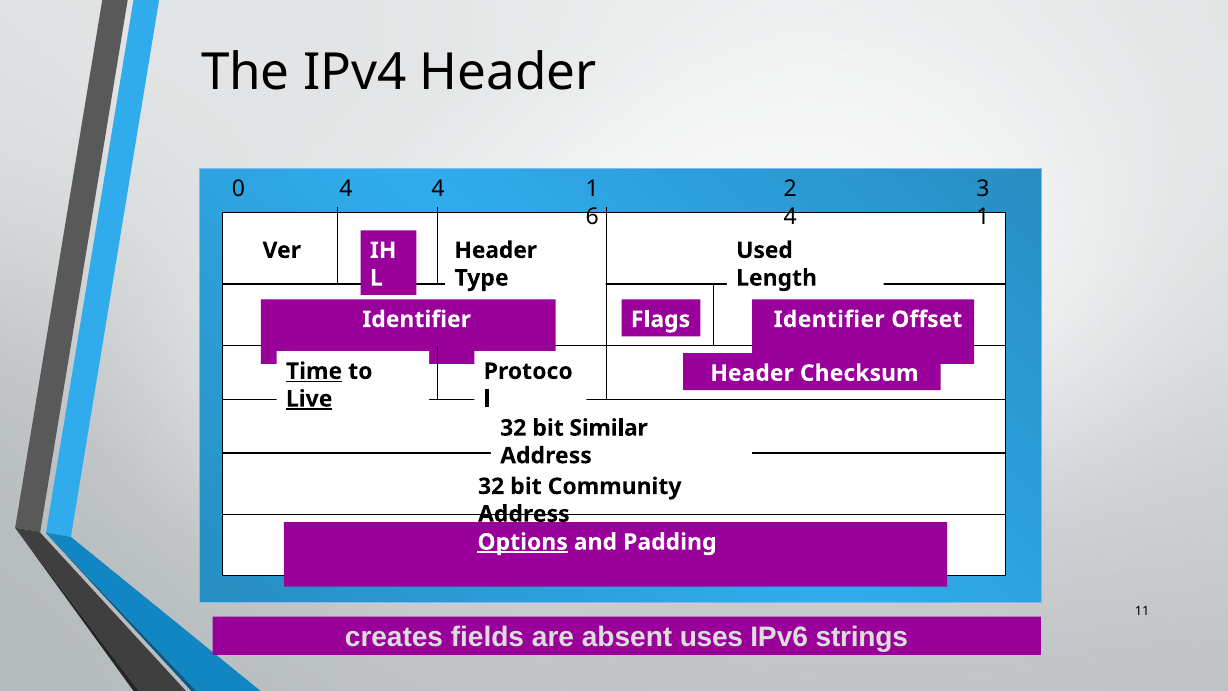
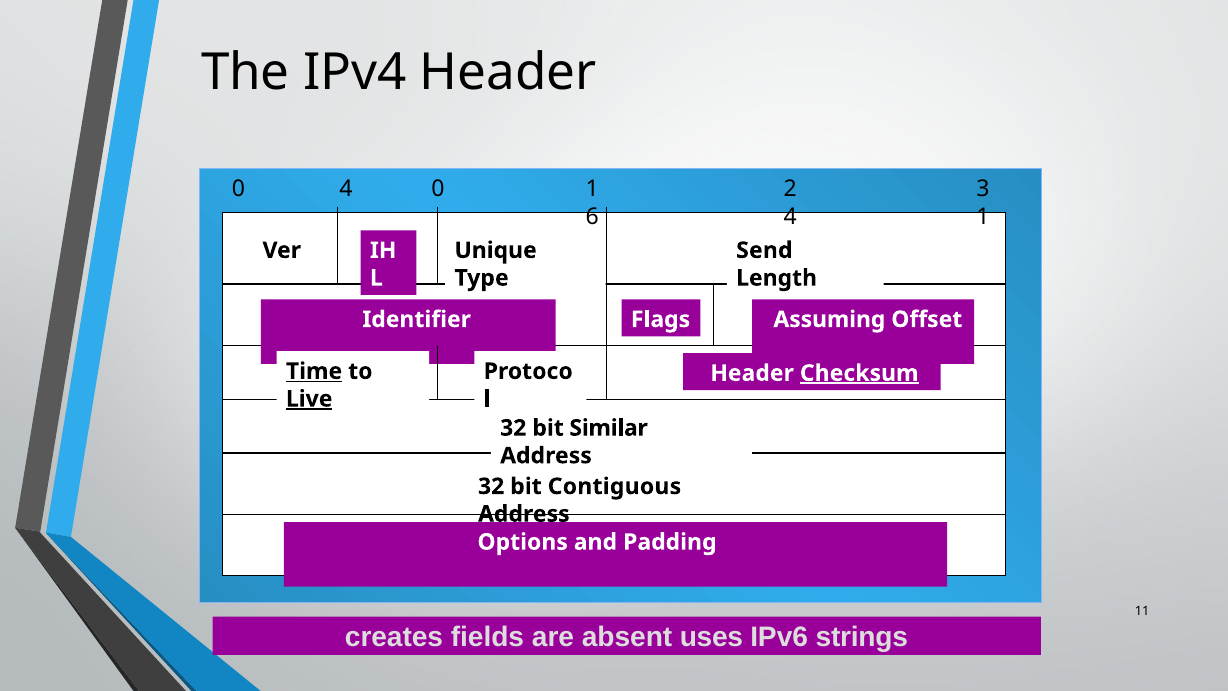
4 4: 4 -> 0
Header at (496, 250): Header -> Unique
Used: Used -> Send
Flags Identifier: Identifier -> Assuming
Checksum underline: none -> present
Community: Community -> Contiguous
Options underline: present -> none
